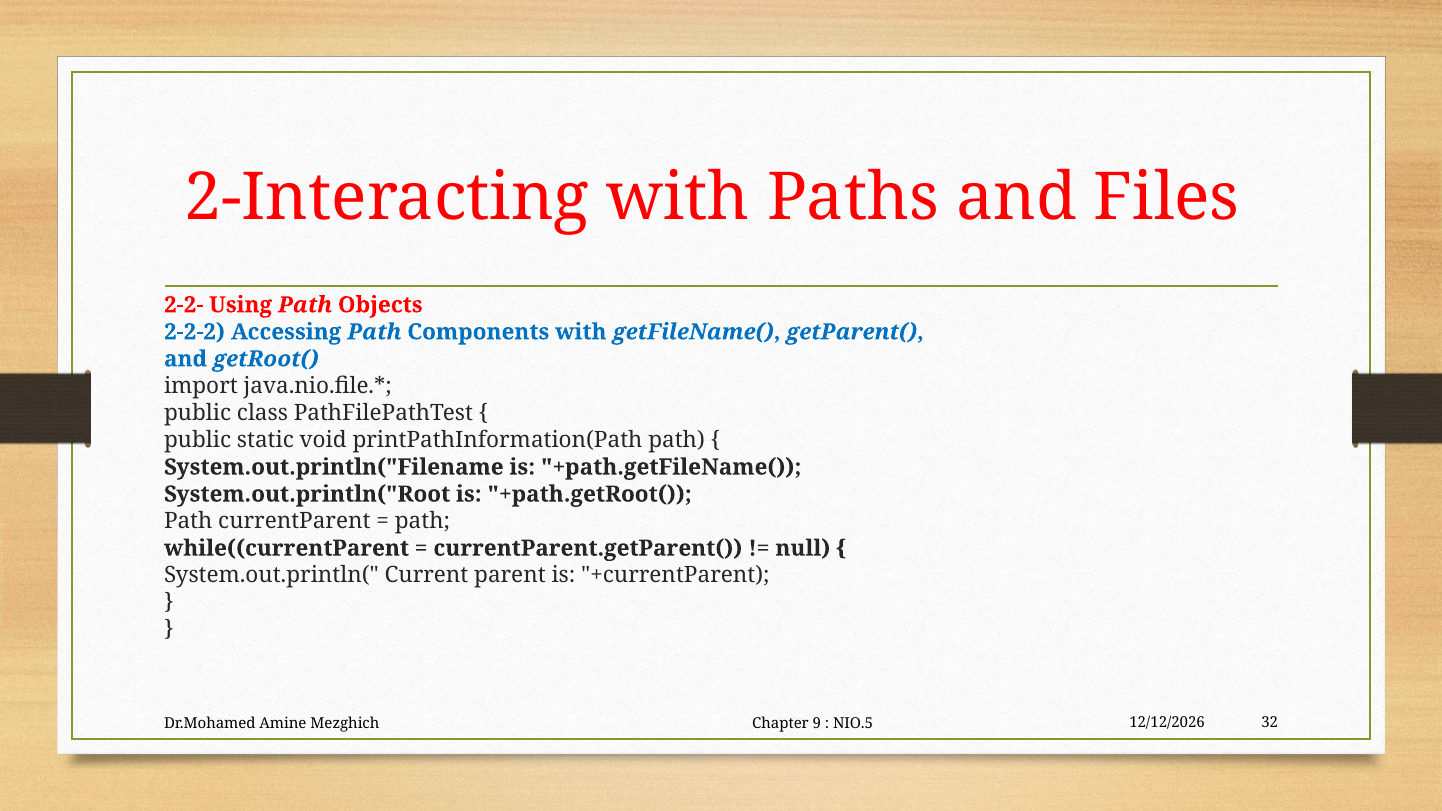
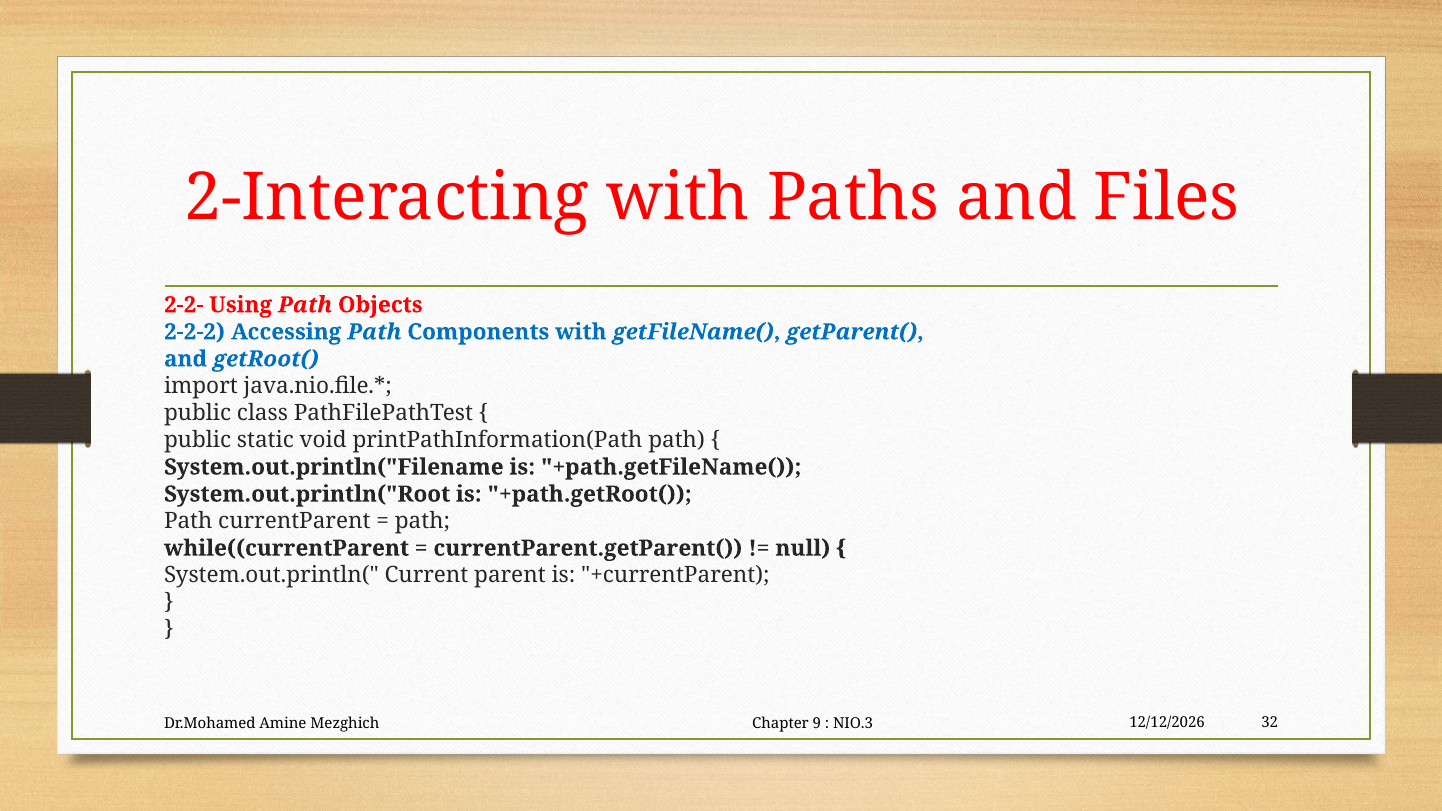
NIO.5: NIO.5 -> NIO.3
